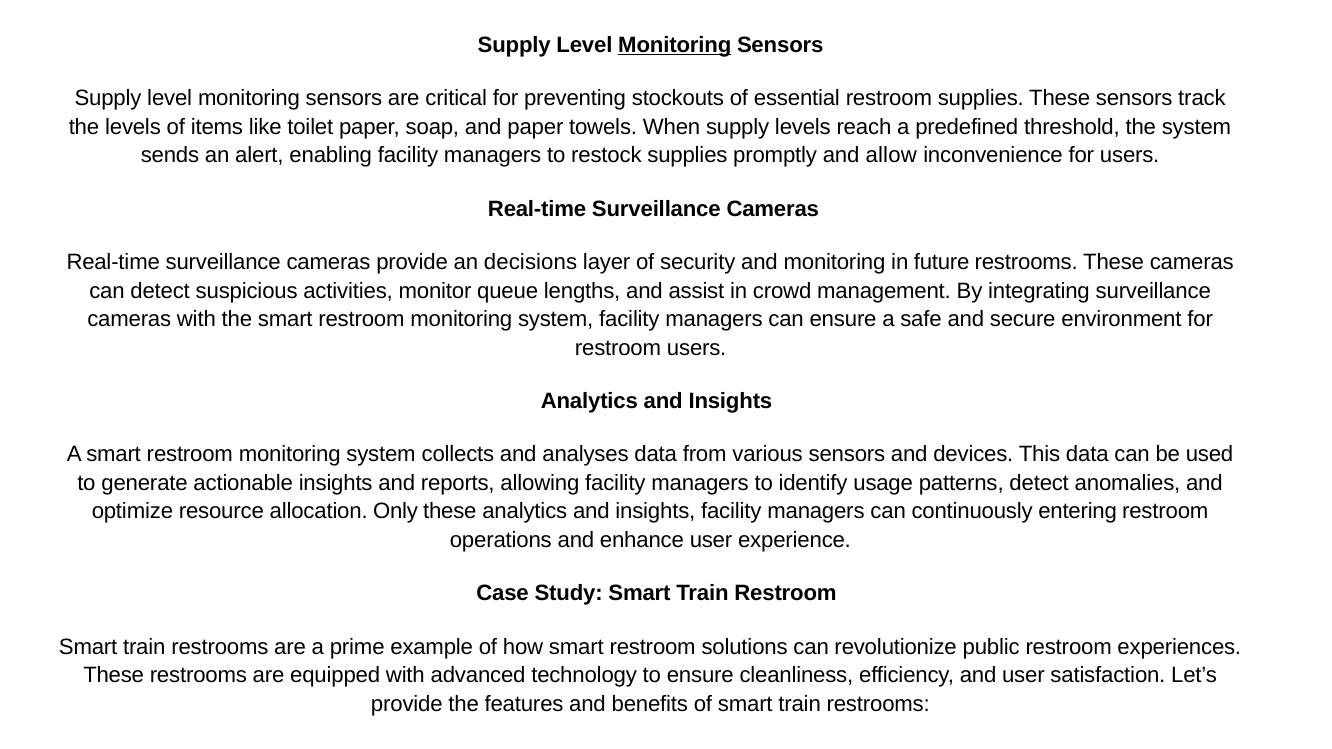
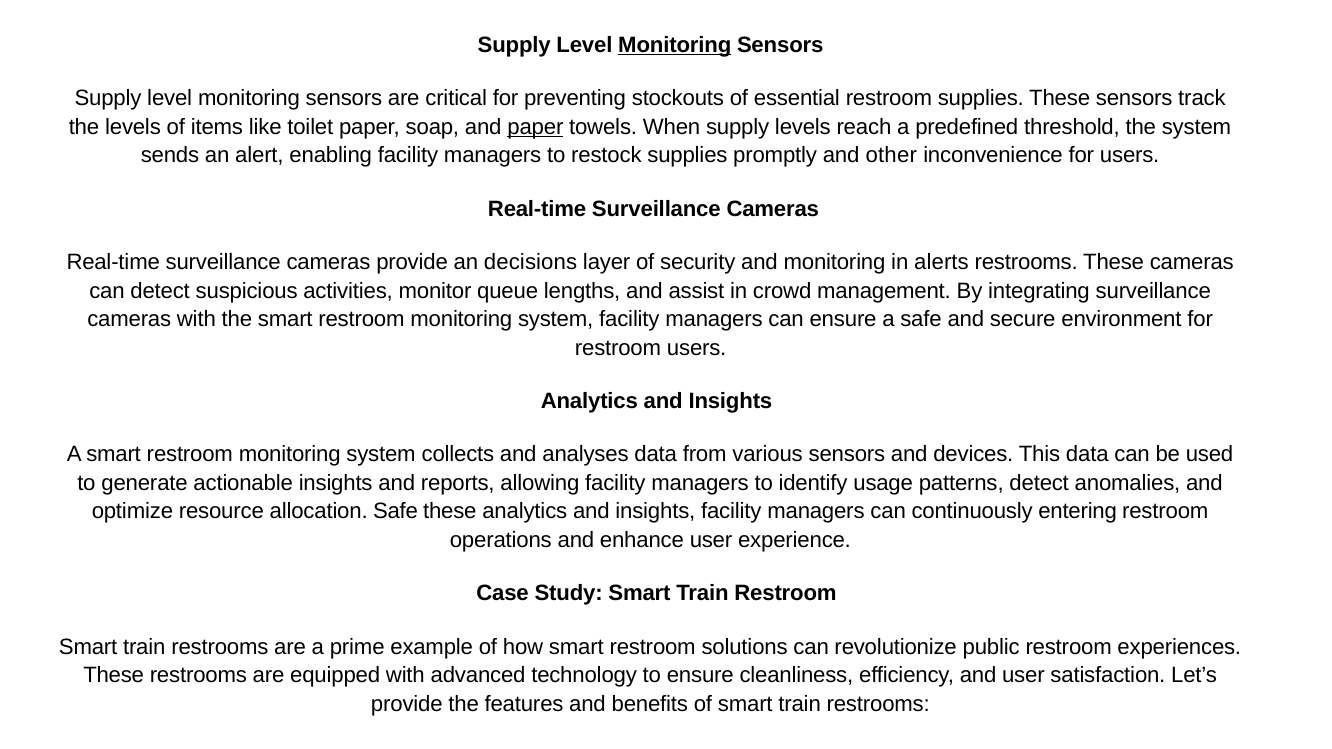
paper at (535, 127) underline: none -> present
allow: allow -> other
future: future -> alerts
allocation Only: Only -> Safe
